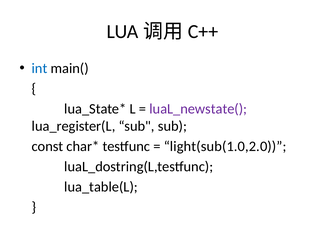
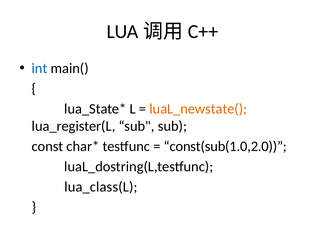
luaL_newstate( colour: purple -> orange
light(sub(1.0,2.0: light(sub(1.0,2.0 -> const(sub(1.0,2.0
lua_table(L: lua_table(L -> lua_class(L
